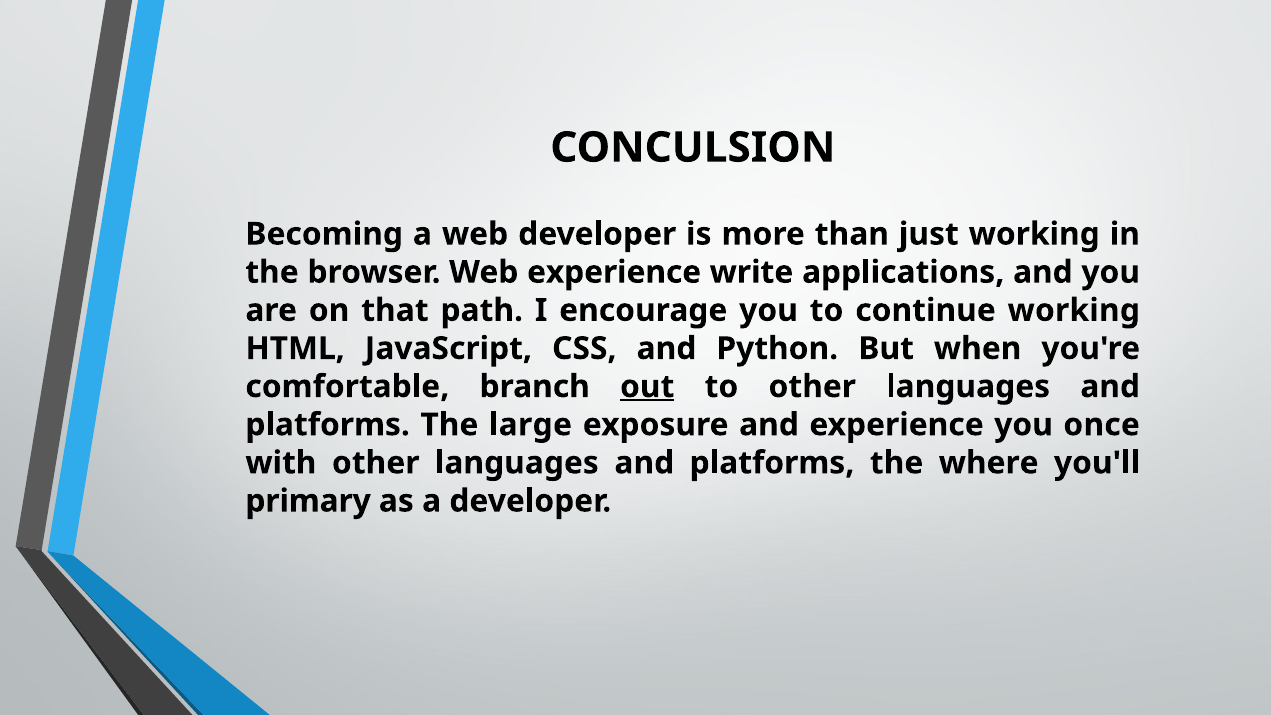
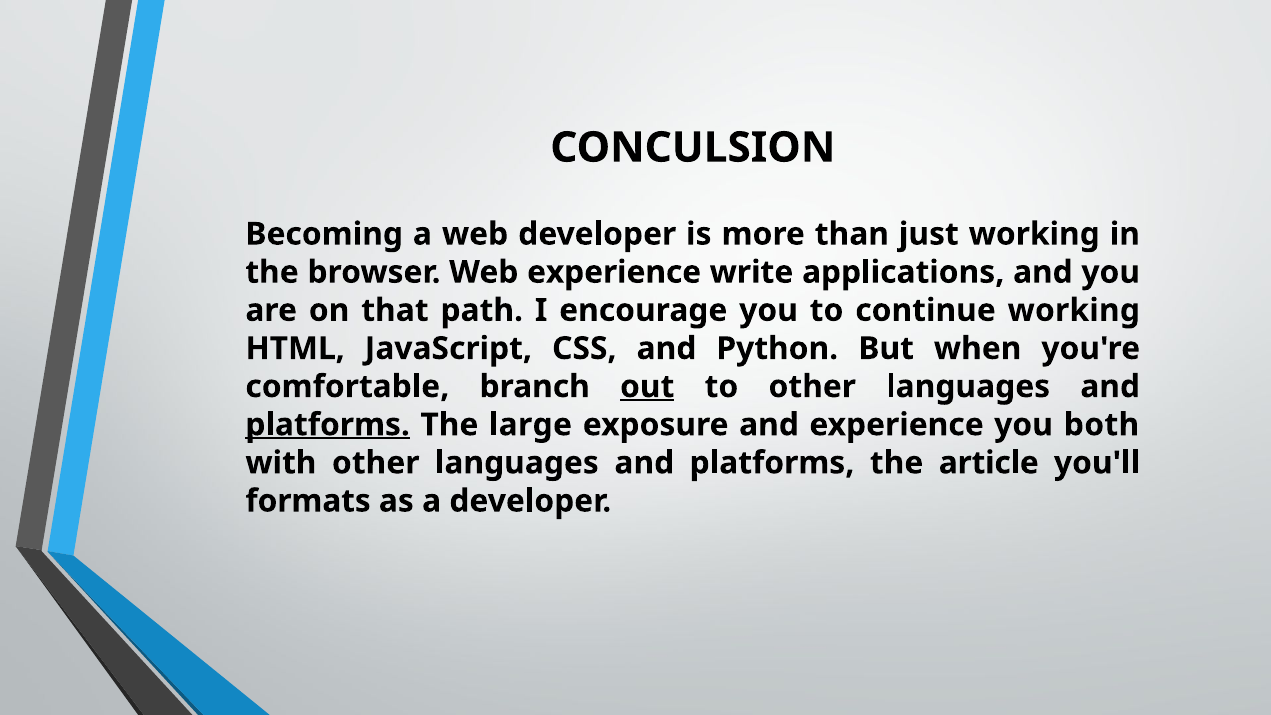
platforms at (328, 425) underline: none -> present
once: once -> both
where: where -> article
primary: primary -> formats
